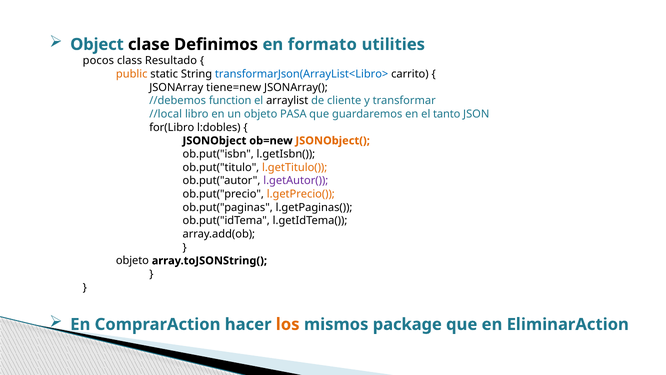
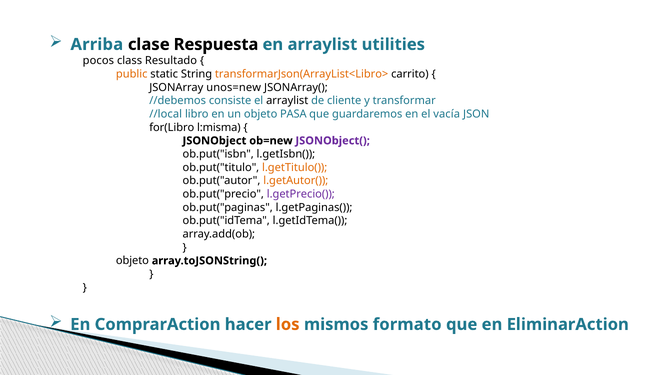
Object: Object -> Arriba
Definimos: Definimos -> Respuesta
en formato: formato -> arraylist
transformarJson(ArrayList<Libro> colour: blue -> orange
tiene=new: tiene=new -> unos=new
function: function -> consiste
tanto: tanto -> vacía
l:dobles: l:dobles -> l:misma
JSONObject( colour: orange -> purple
l.getAutor( colour: purple -> orange
l.getPrecio( colour: orange -> purple
package: package -> formato
